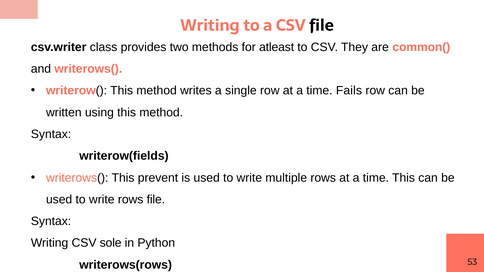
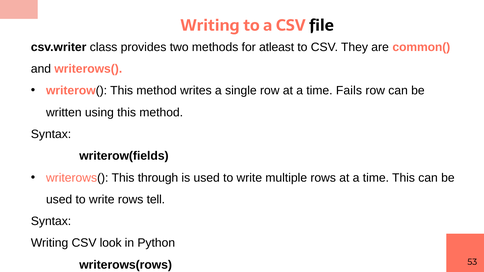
prevent: prevent -> through
rows file: file -> tell
sole: sole -> look
